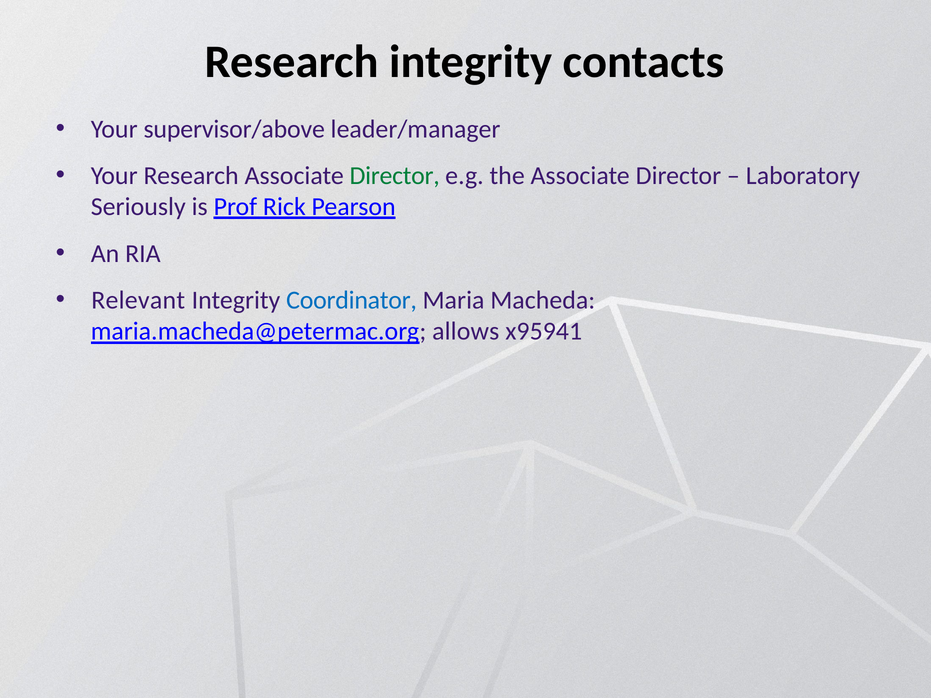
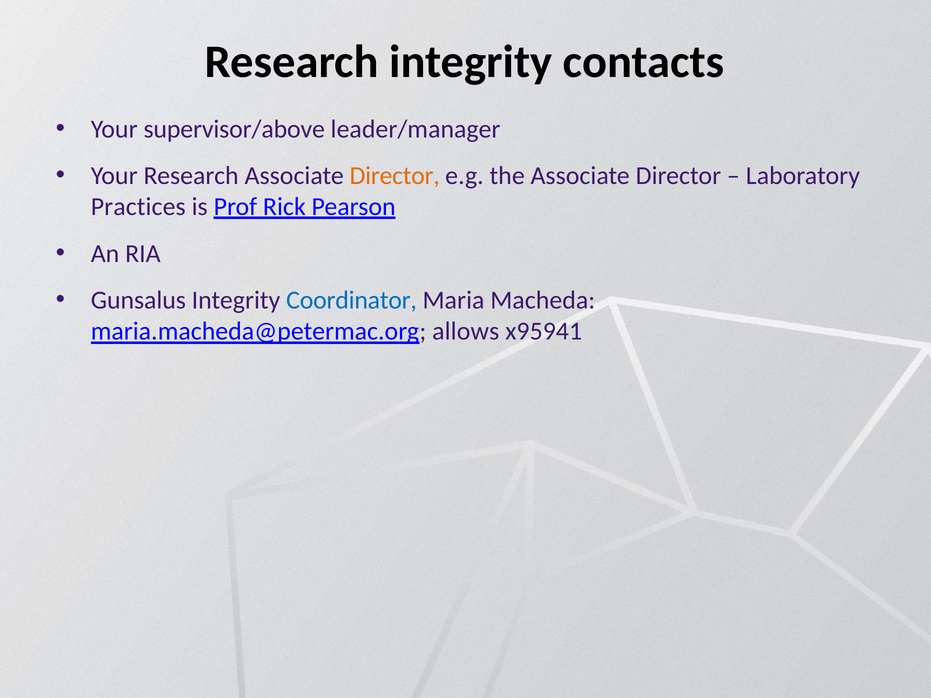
Director at (395, 176) colour: green -> orange
Seriously: Seriously -> Practices
Relevant: Relevant -> Gunsalus
